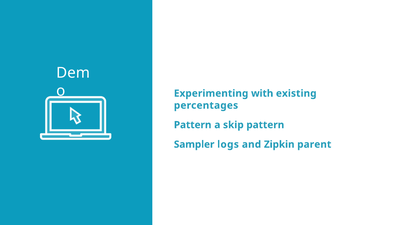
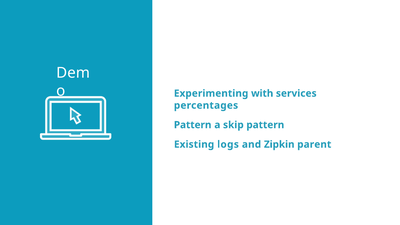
existing: existing -> services
Sampler: Sampler -> Existing
